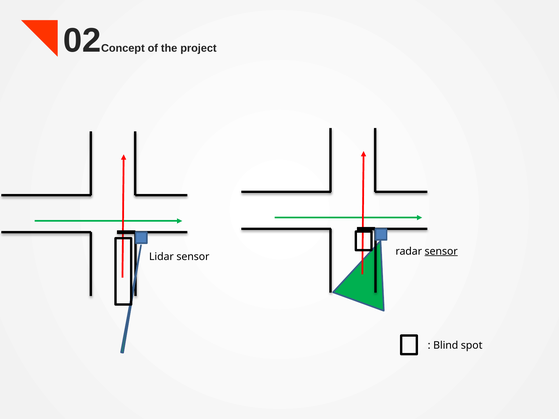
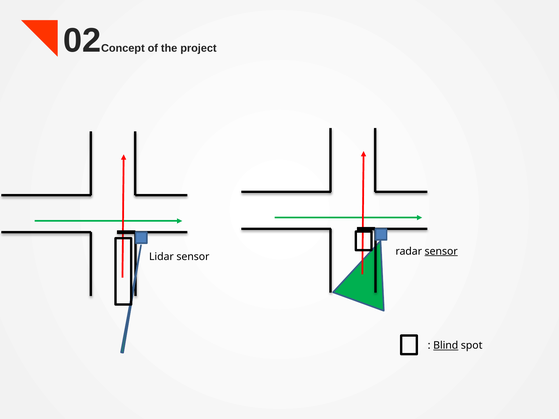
Blind underline: none -> present
